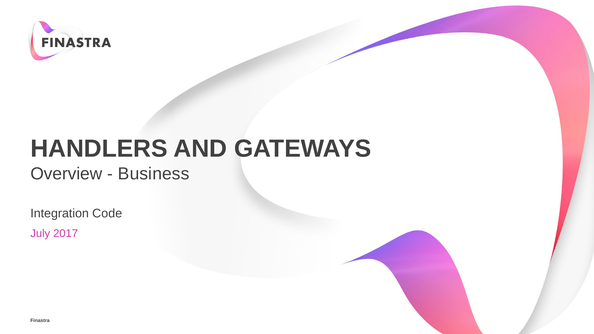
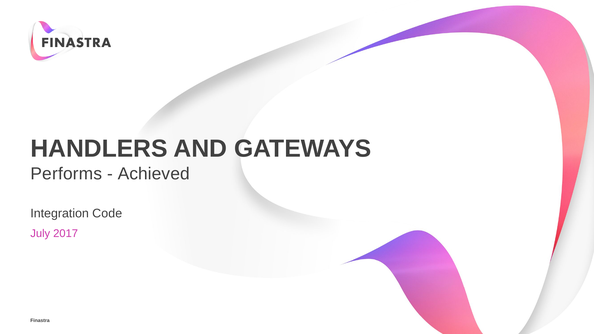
Overview: Overview -> Performs
Business: Business -> Achieved
